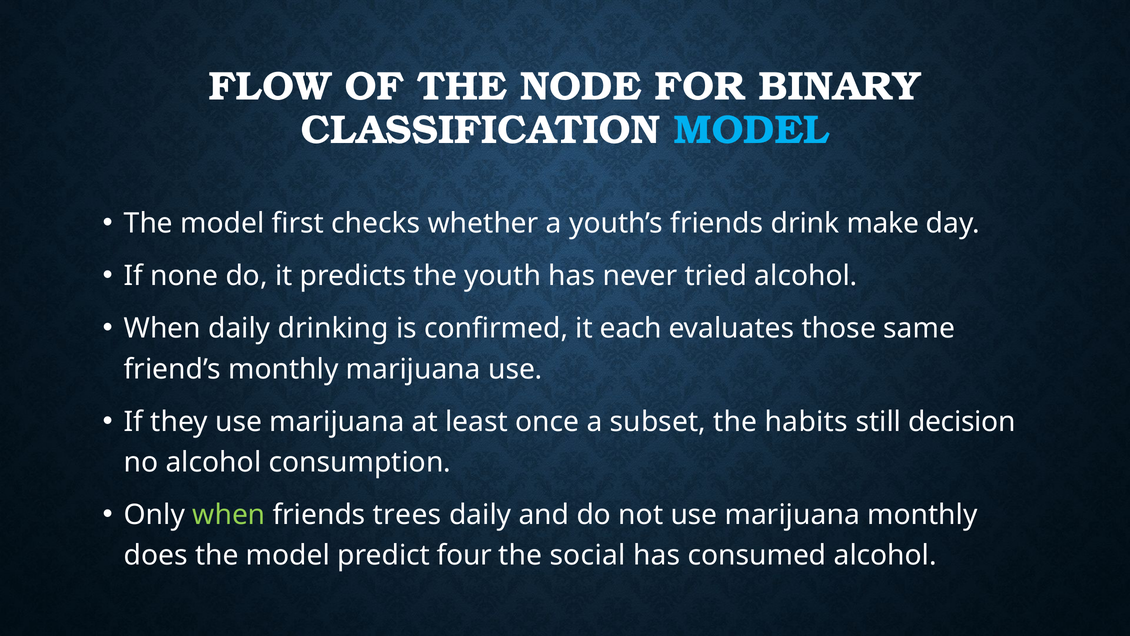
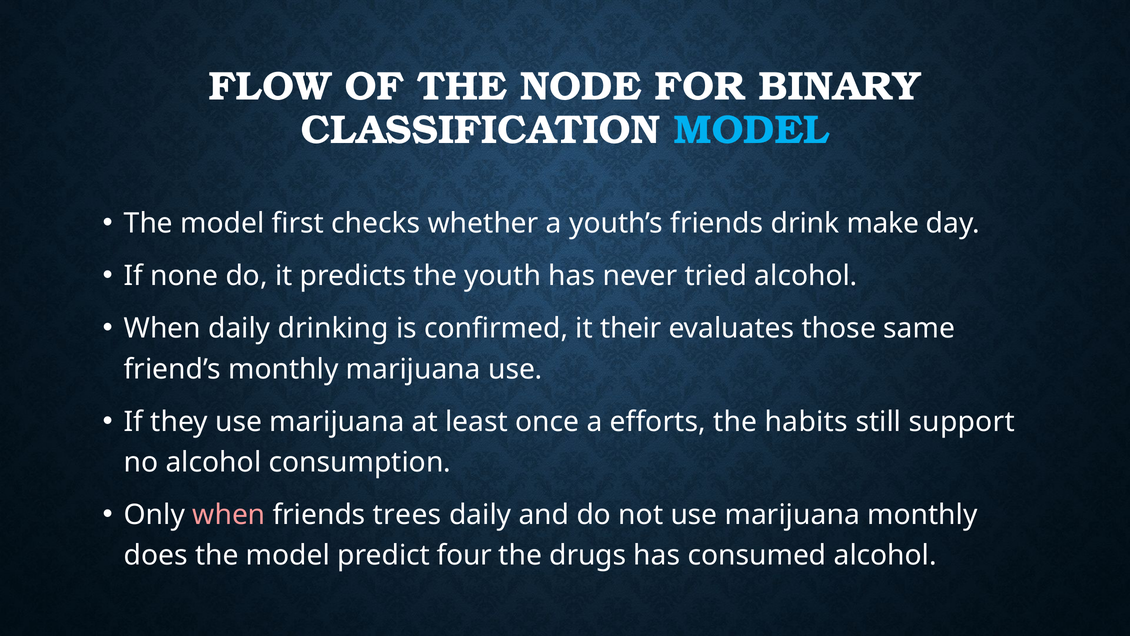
each: each -> their
subset: subset -> efforts
decision: decision -> support
when at (229, 515) colour: light green -> pink
social: social -> drugs
